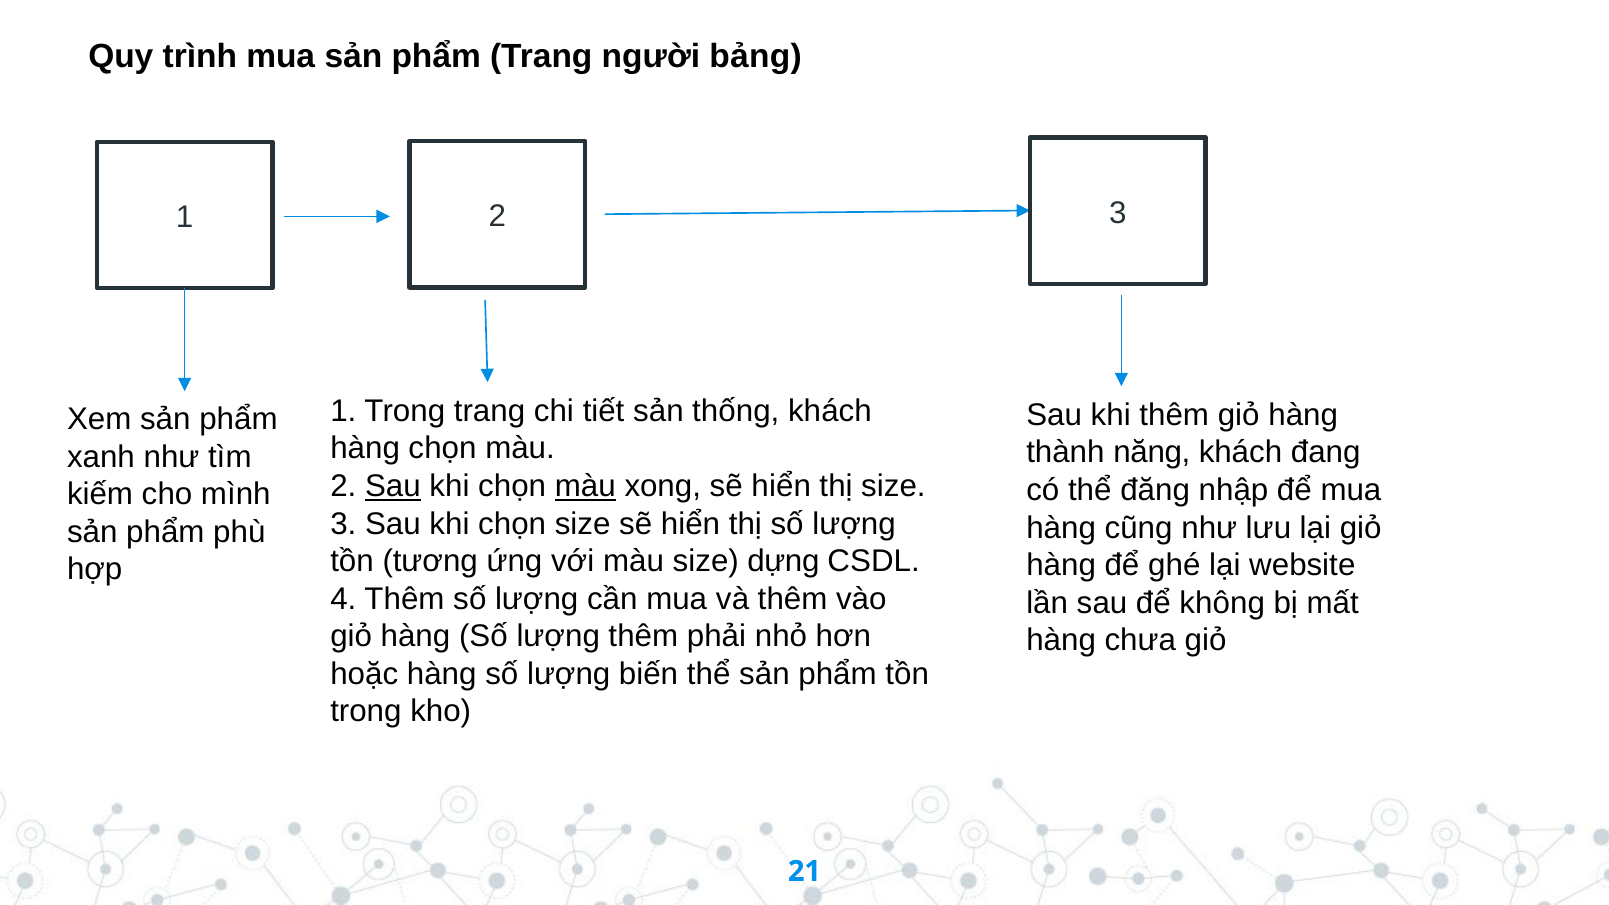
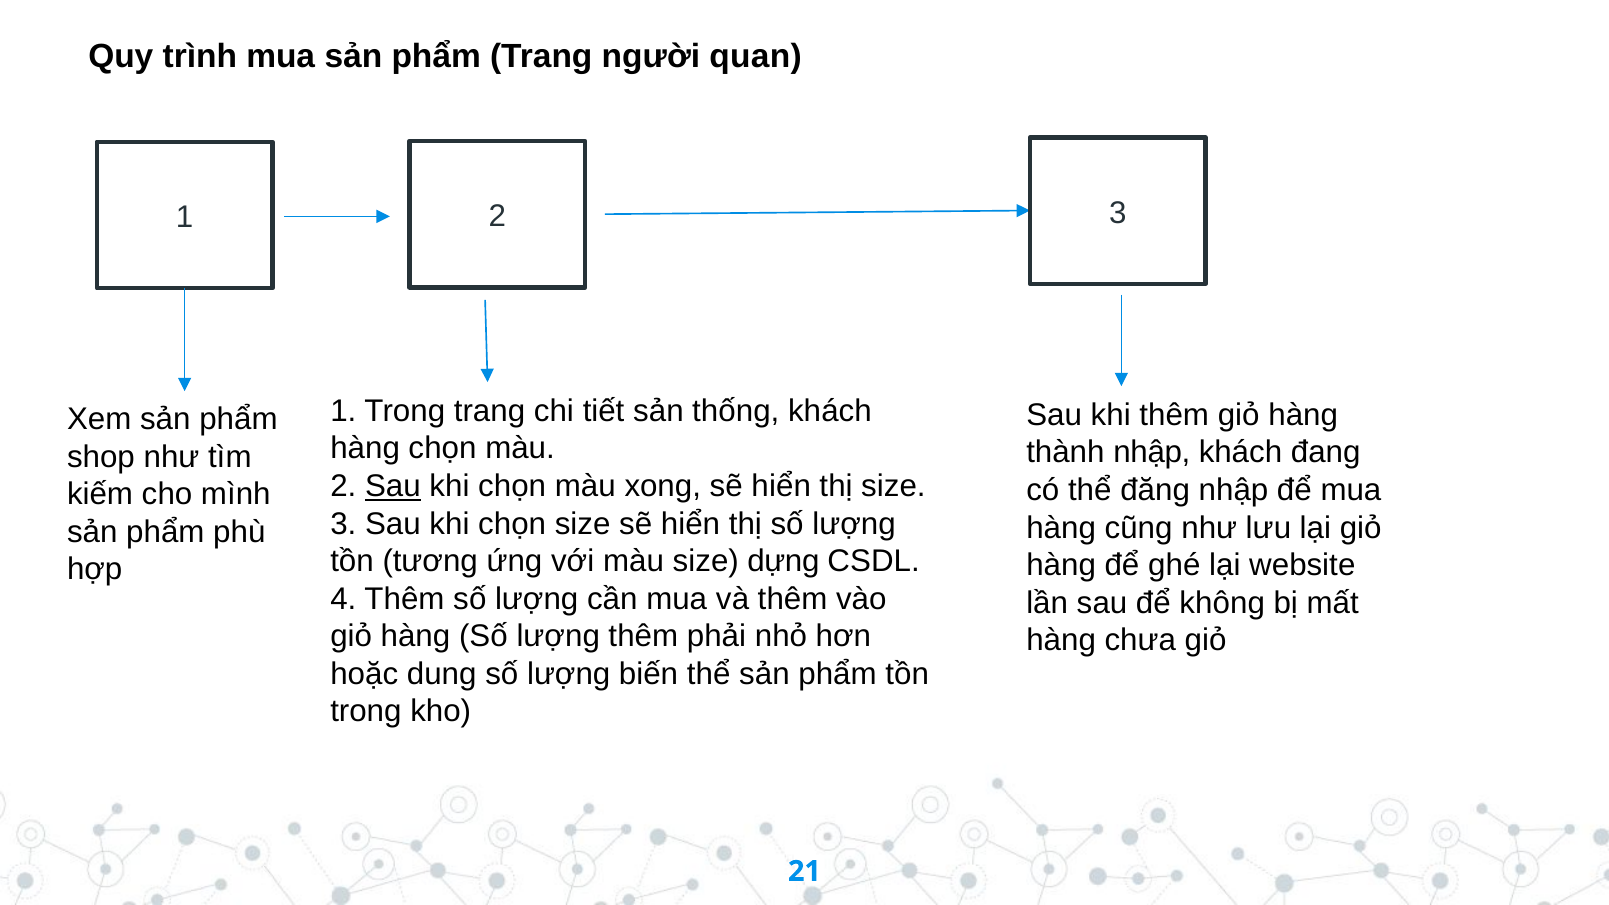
bảng: bảng -> quan
thành năng: năng -> nhập
xanh: xanh -> shop
màu at (585, 486) underline: present -> none
hoặc hàng: hàng -> dung
